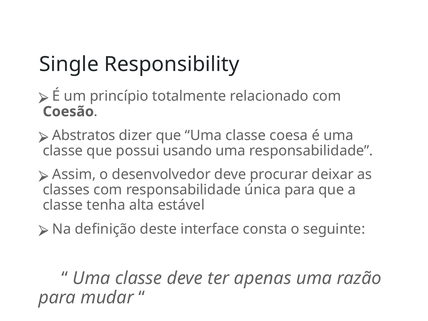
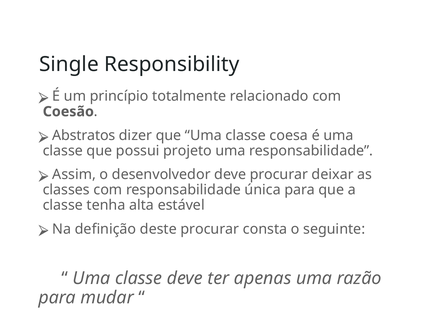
usando: usando -> projeto
deste interface: interface -> procurar
